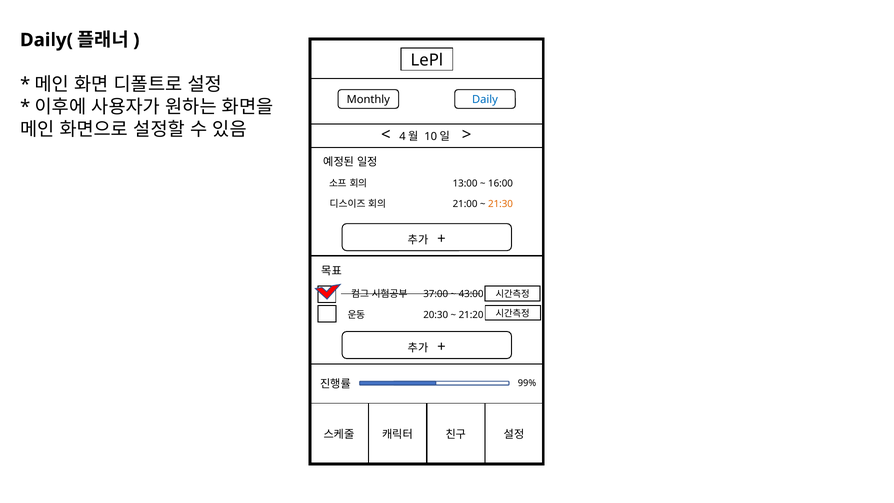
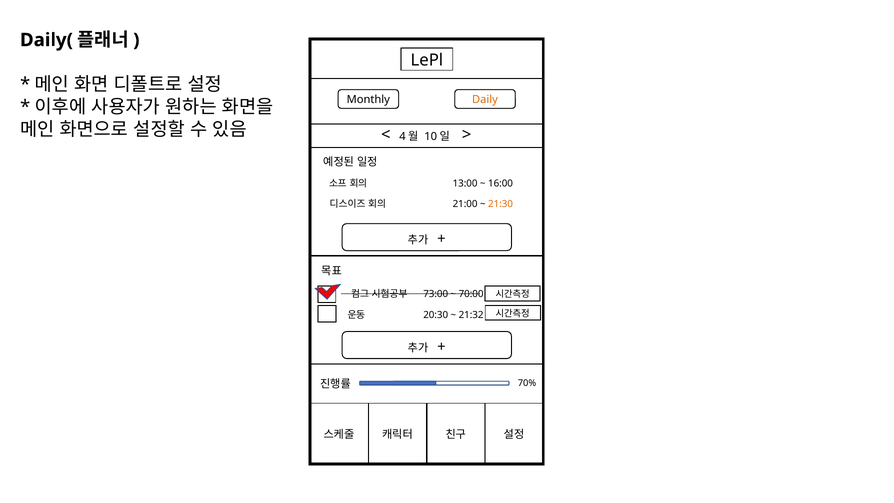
Daily colour: blue -> orange
37:00: 37:00 -> 73:00
43:00: 43:00 -> 70:00
21:20: 21:20 -> 21:32
99%: 99% -> 70%
